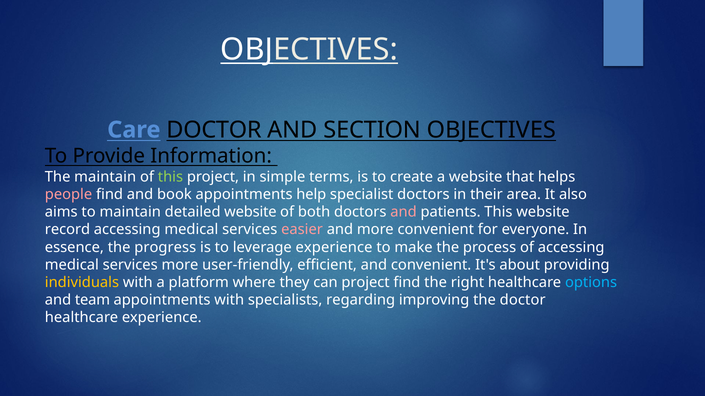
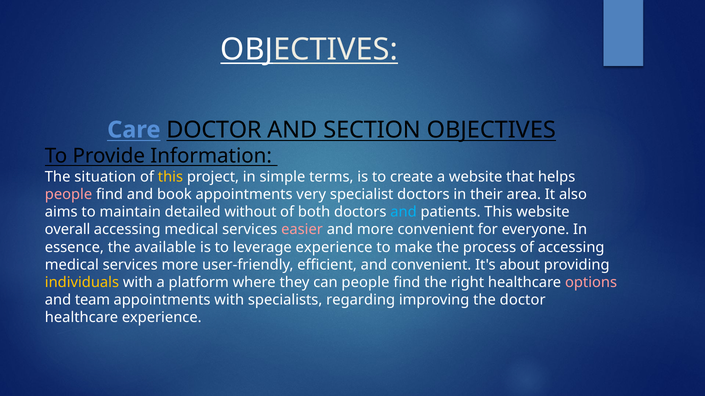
The maintain: maintain -> situation
this at (170, 177) colour: light green -> yellow
help: help -> very
detailed website: website -> without
and at (403, 212) colour: pink -> light blue
record: record -> overall
progress: progress -> available
can project: project -> people
options colour: light blue -> pink
